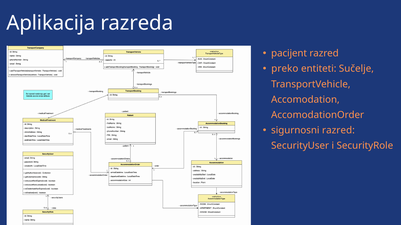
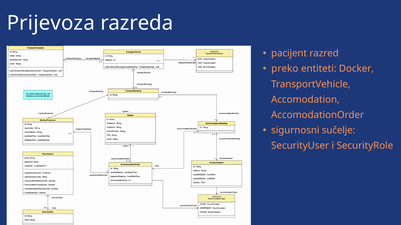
Aplikacija: Aplikacija -> Prijevoza
Sučelje: Sučelje -> Docker
sigurnosni razred: razred -> sučelje
